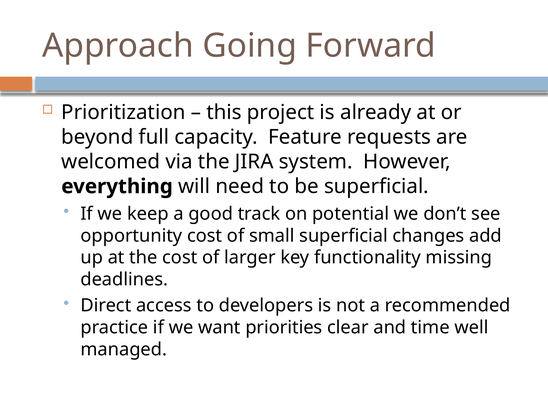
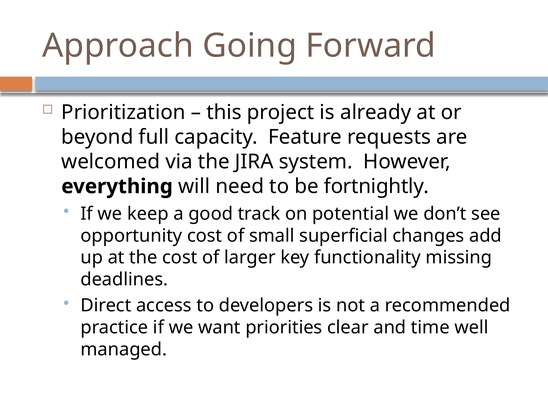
be superficial: superficial -> fortnightly
